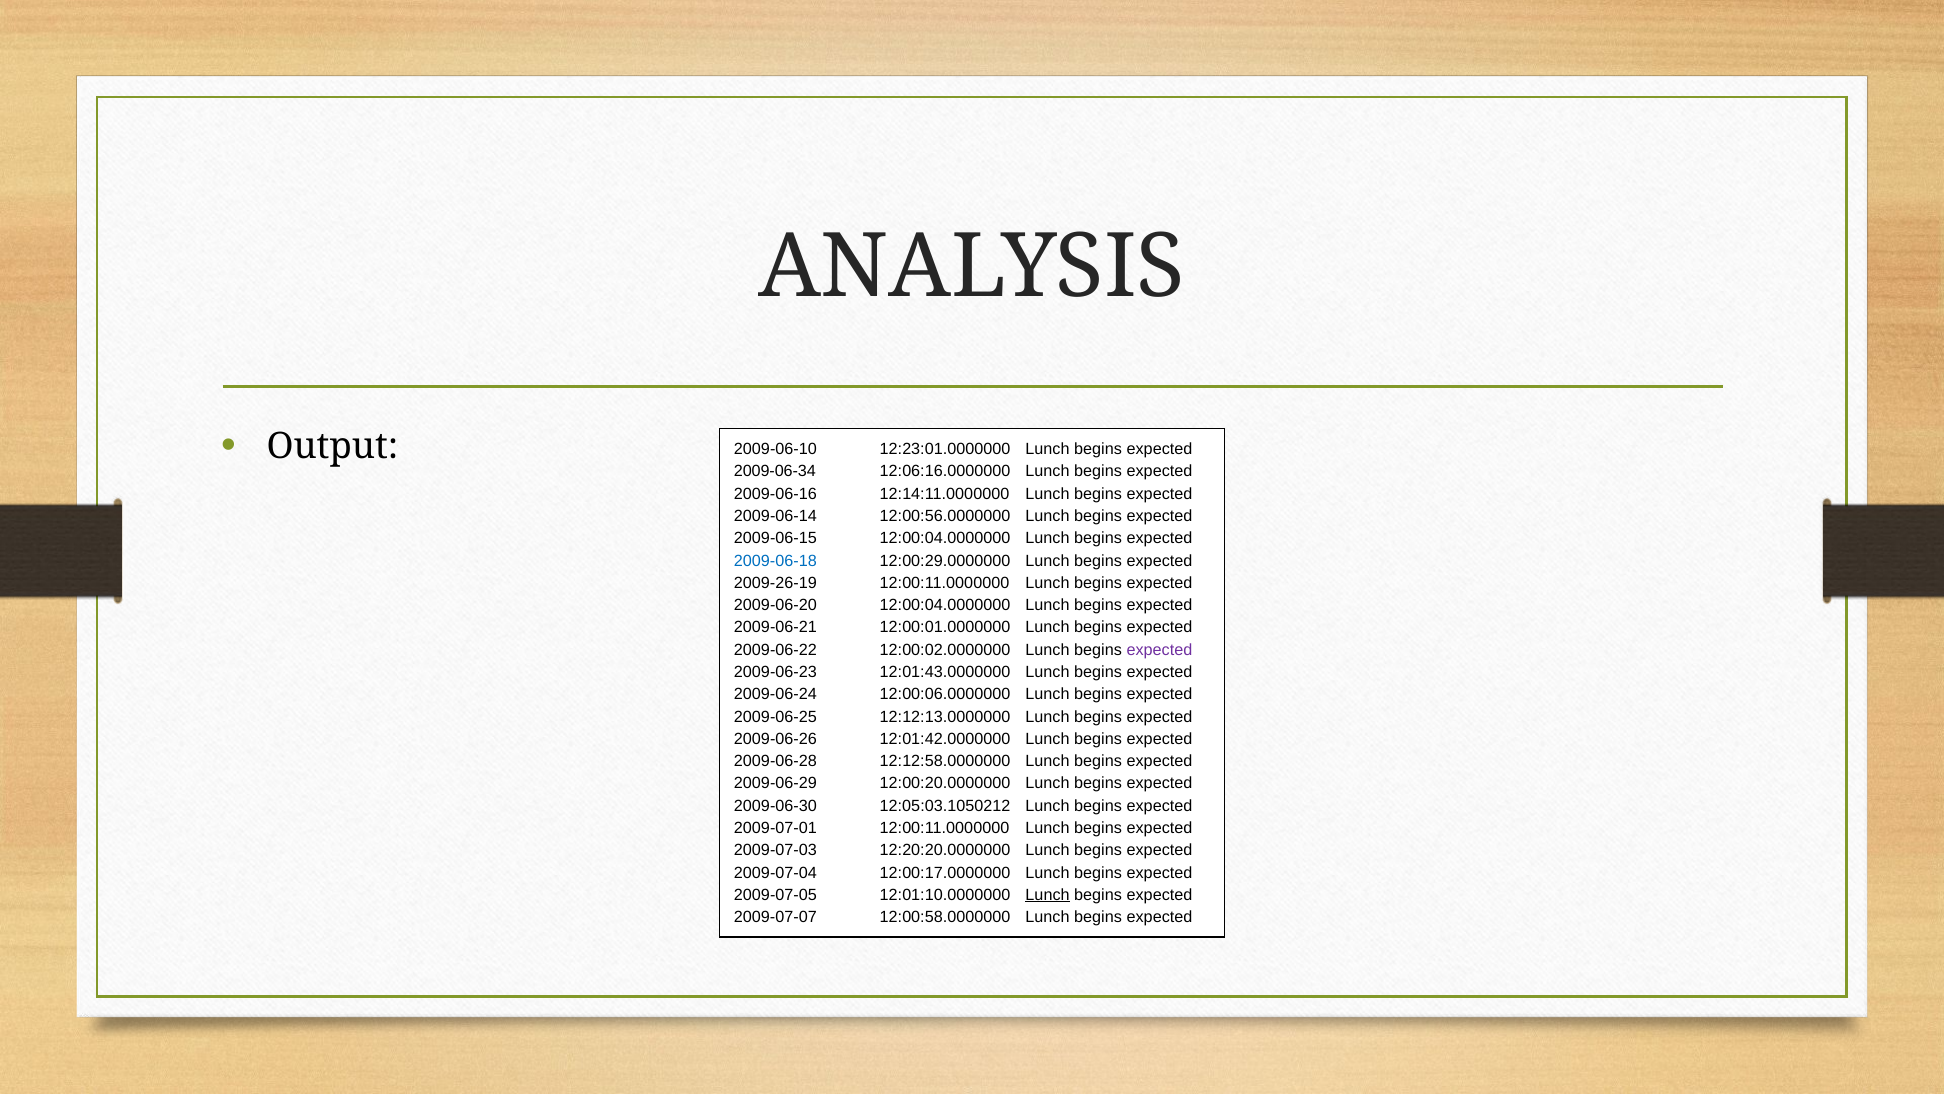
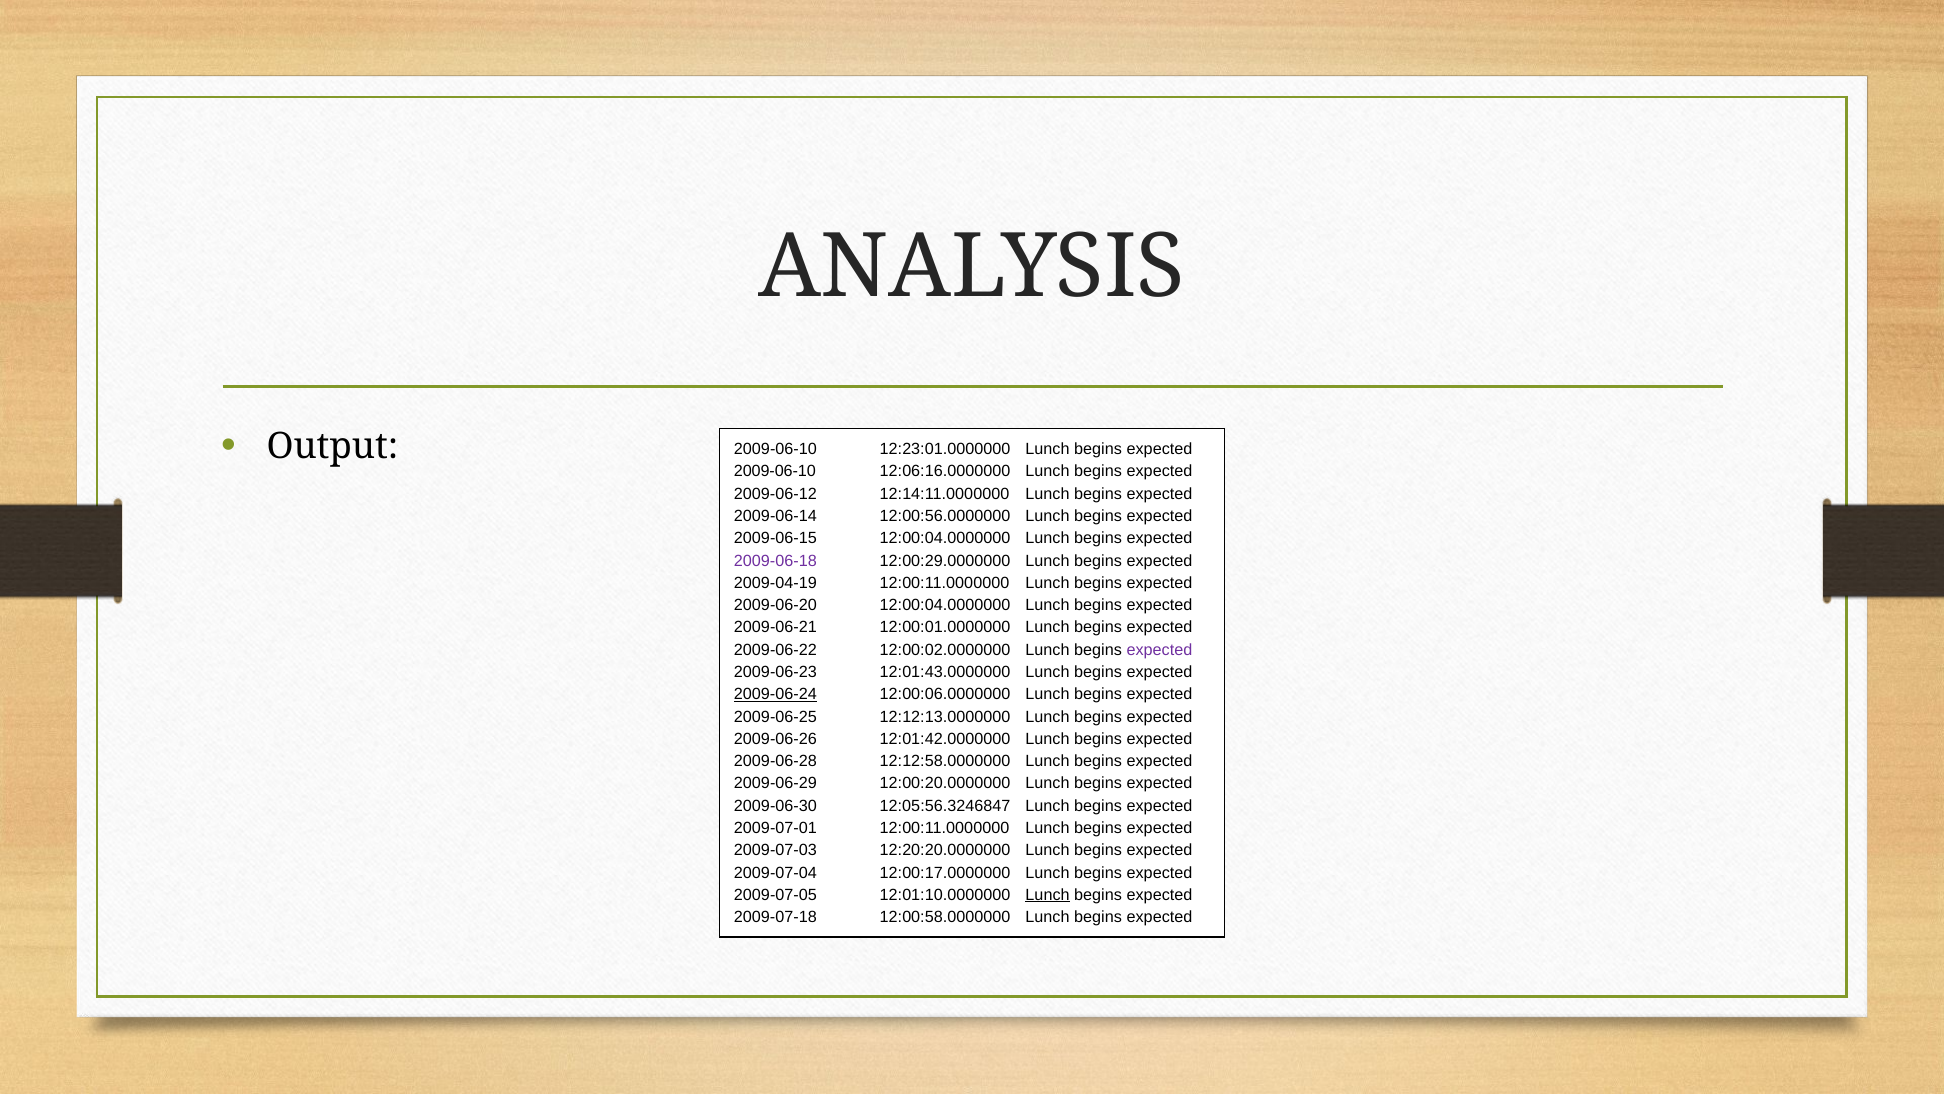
2009-06-34 at (775, 471): 2009-06-34 -> 2009-06-10
2009-06-16: 2009-06-16 -> 2009-06-12
2009-06-18 colour: blue -> purple
2009-26-19: 2009-26-19 -> 2009-04-19
2009-06-24 underline: none -> present
12:05:03.1050212: 12:05:03.1050212 -> 12:05:56.3246847
2009-07-07: 2009-07-07 -> 2009-07-18
